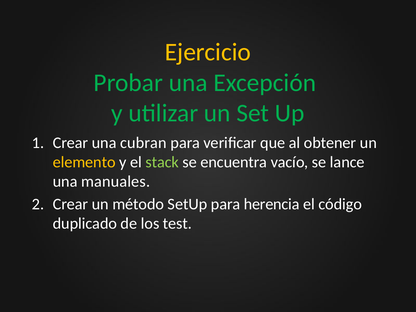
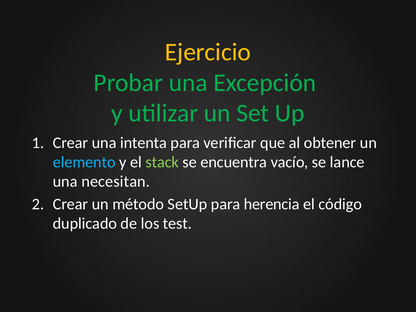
cubran: cubran -> intenta
elemento colour: yellow -> light blue
manuales: manuales -> necesitan
